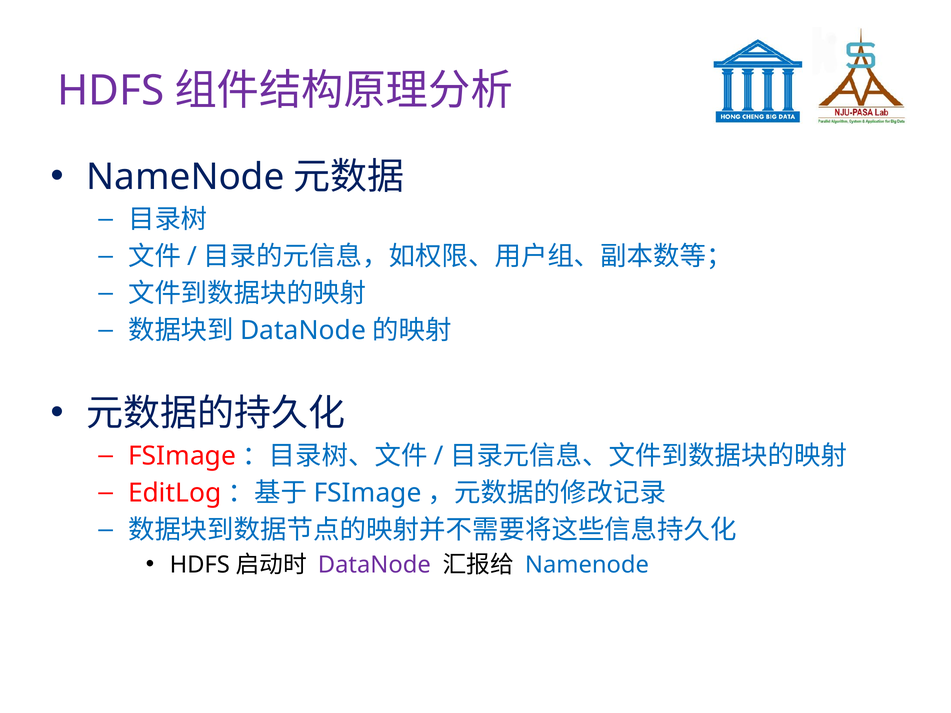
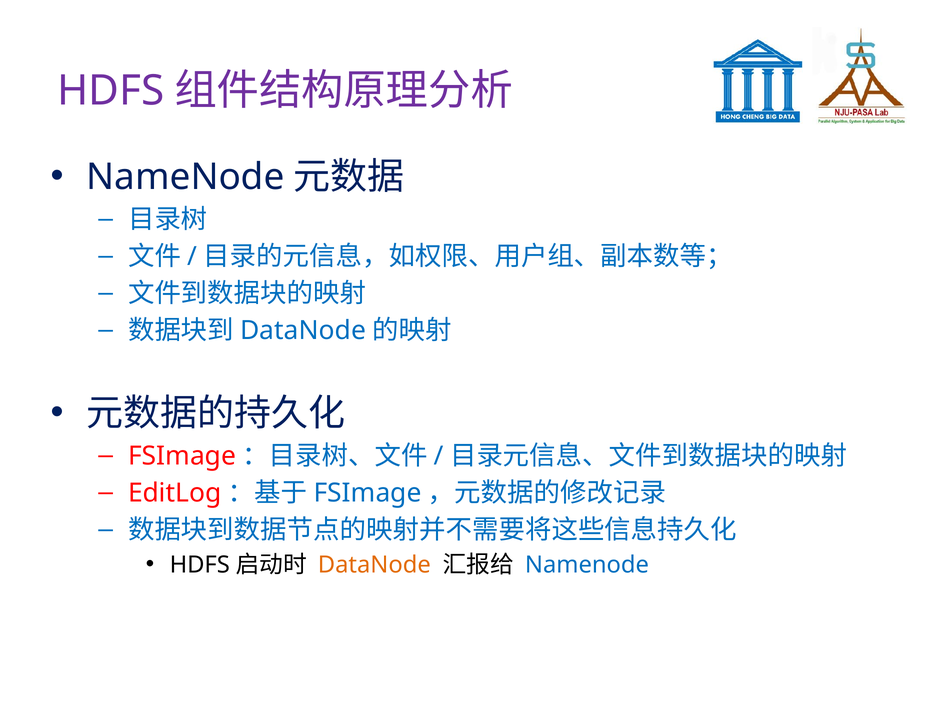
DataNode at (374, 565) colour: purple -> orange
